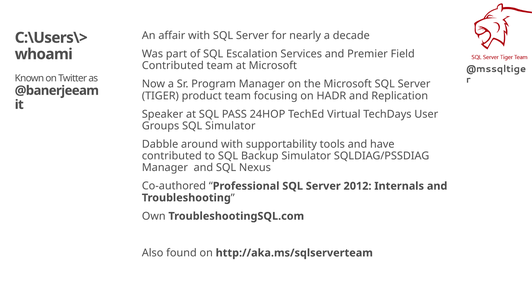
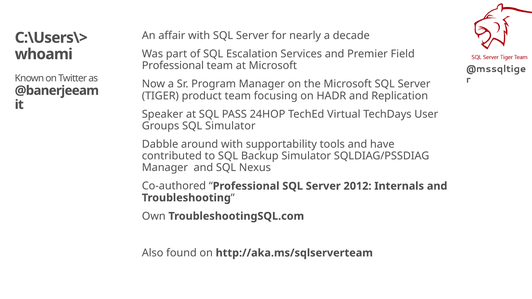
Contributed at (173, 66): Contributed -> Professional
